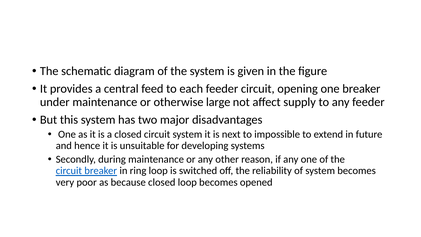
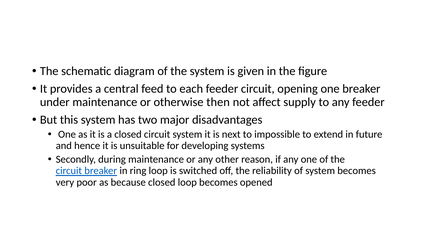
large: large -> then
